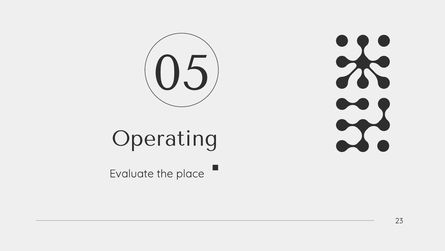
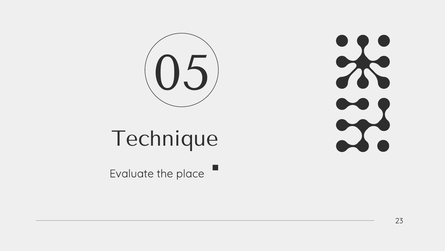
Operating: Operating -> Technique
